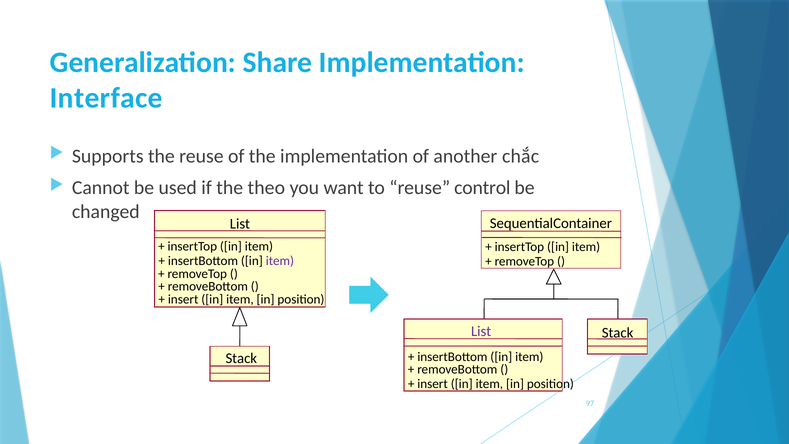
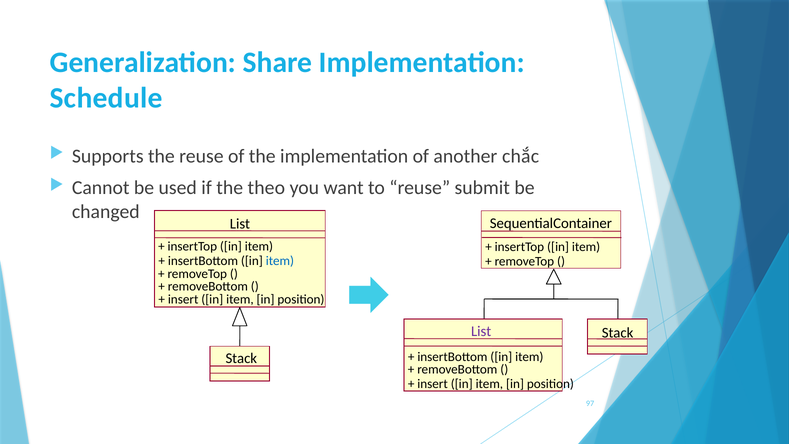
Interface: Interface -> Schedule
control: control -> submit
item at (280, 261) colour: purple -> blue
